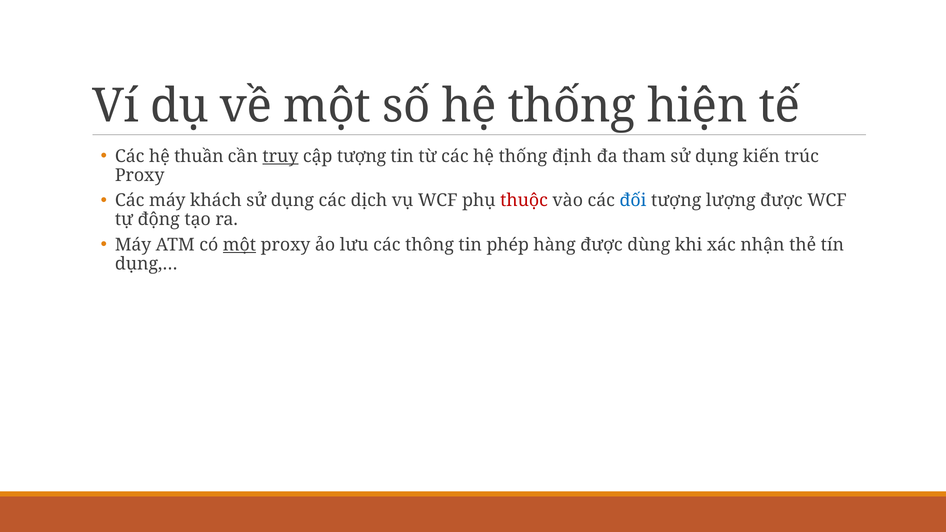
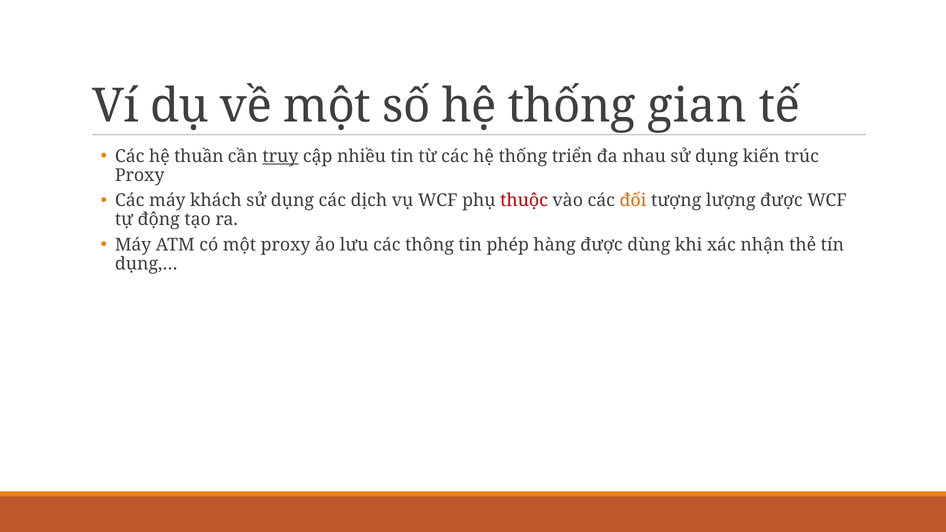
hiện: hiện -> gian
cập tượng: tượng -> nhiều
định: định -> triển
tham: tham -> nhau
đối colour: blue -> orange
một at (239, 245) underline: present -> none
